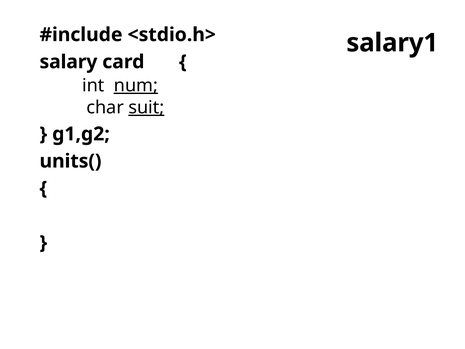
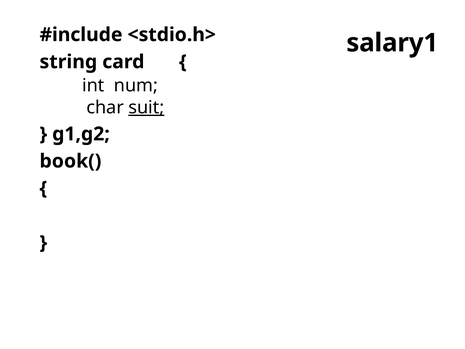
salary: salary -> string
num underline: present -> none
units(: units( -> book(
